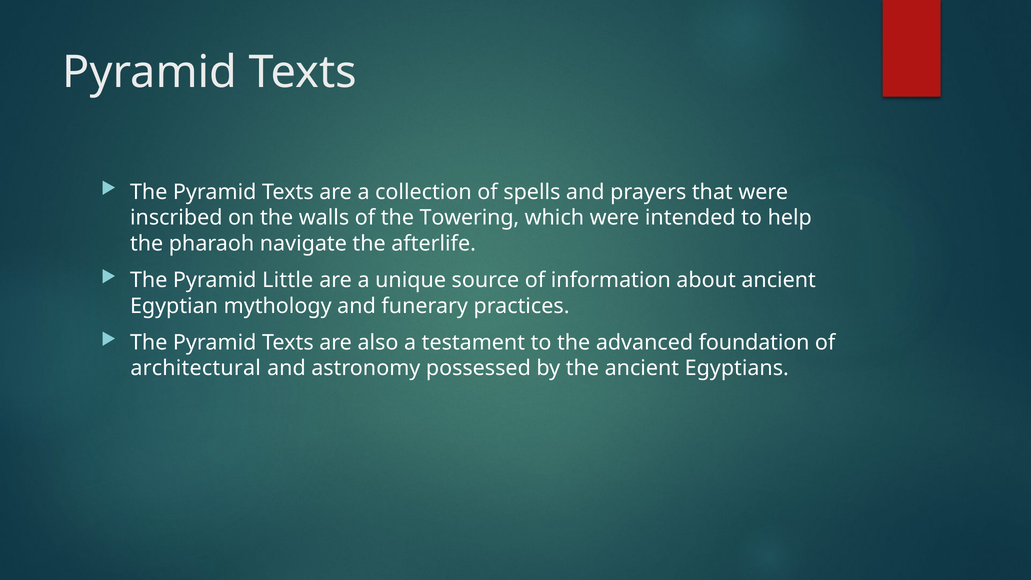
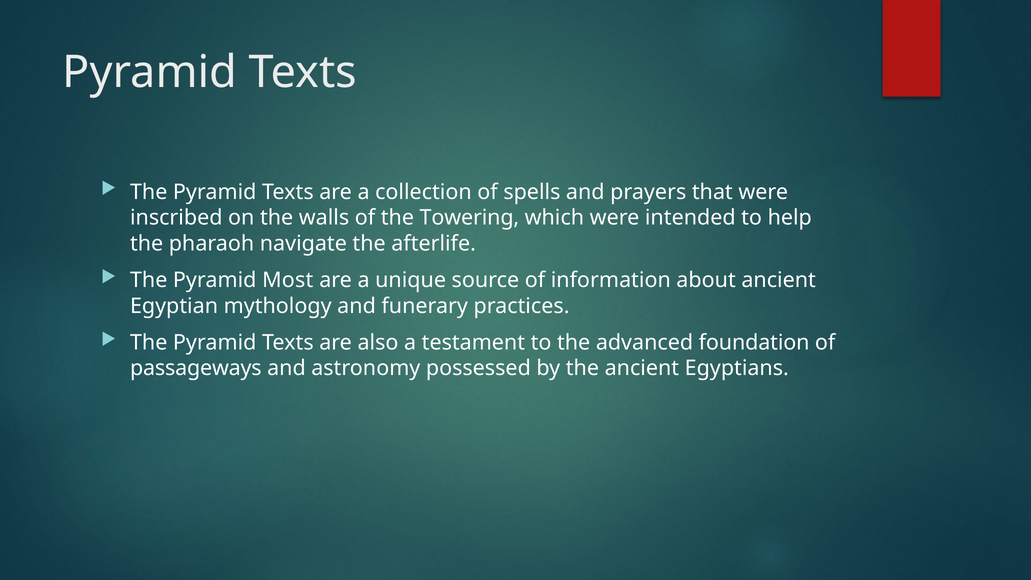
Little: Little -> Most
architectural: architectural -> passageways
